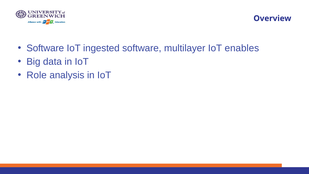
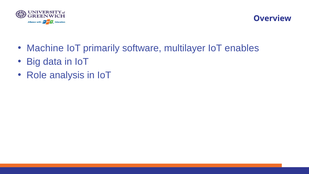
Software at (45, 48): Software -> Machine
ingested: ingested -> primarily
